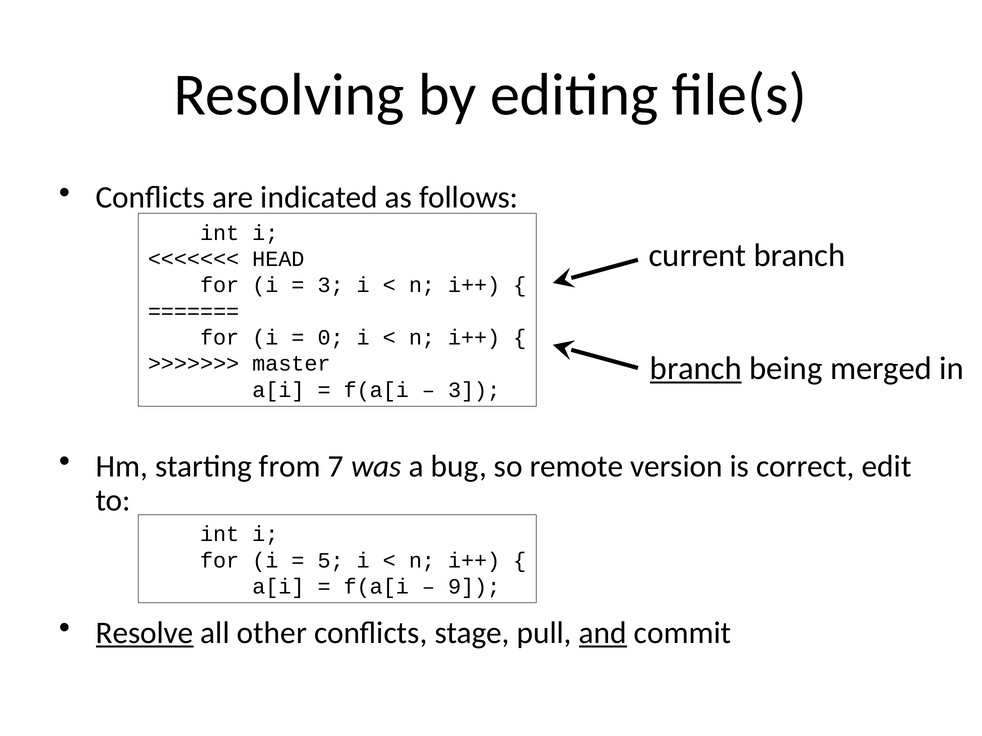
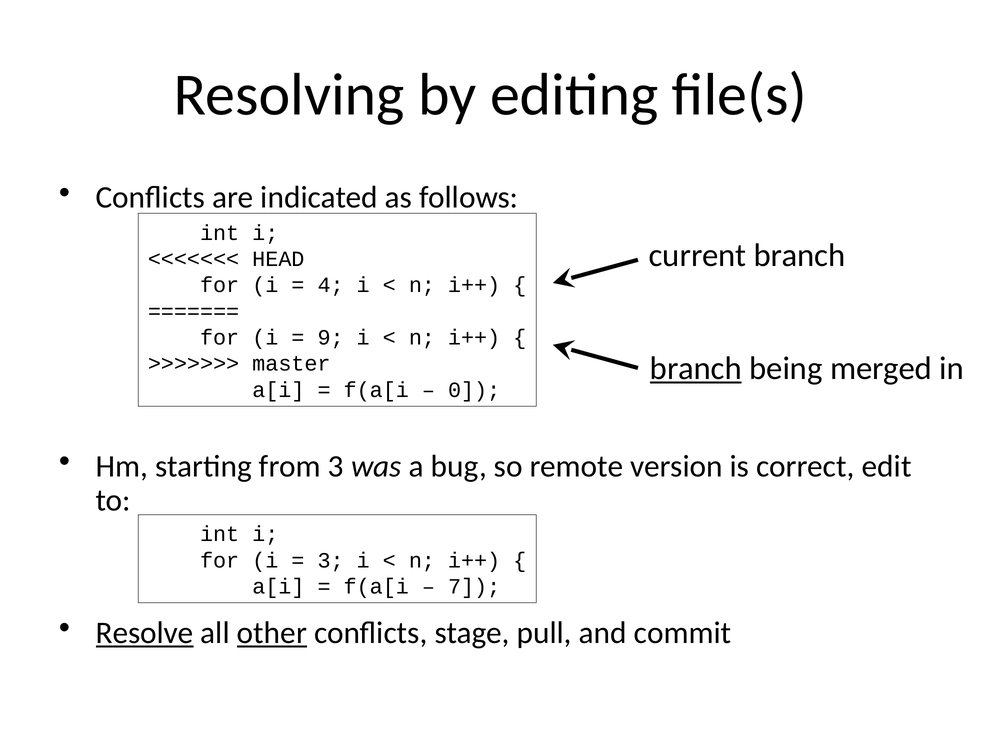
3 at (331, 285): 3 -> 4
0: 0 -> 9
3 at (474, 390): 3 -> 0
from 7: 7 -> 3
5 at (331, 561): 5 -> 3
9: 9 -> 7
other underline: none -> present
and underline: present -> none
